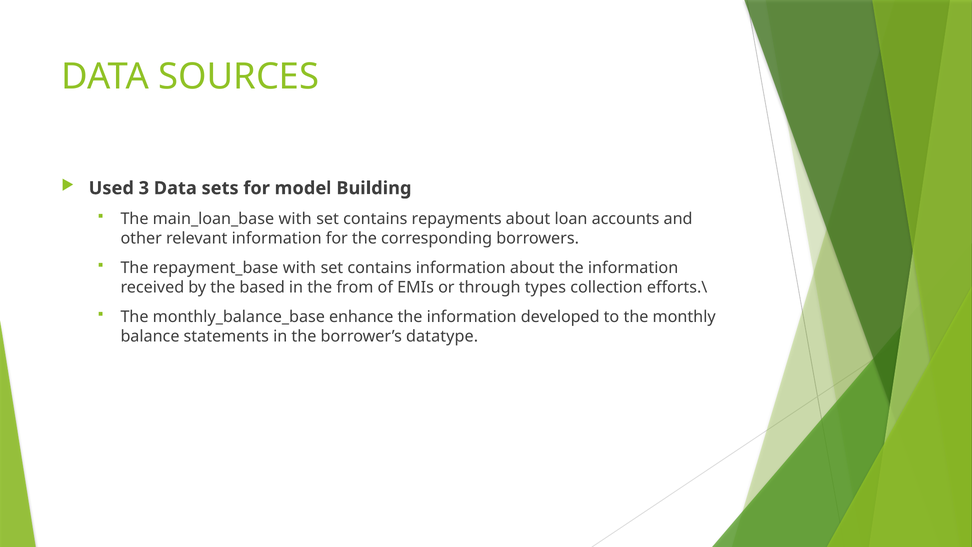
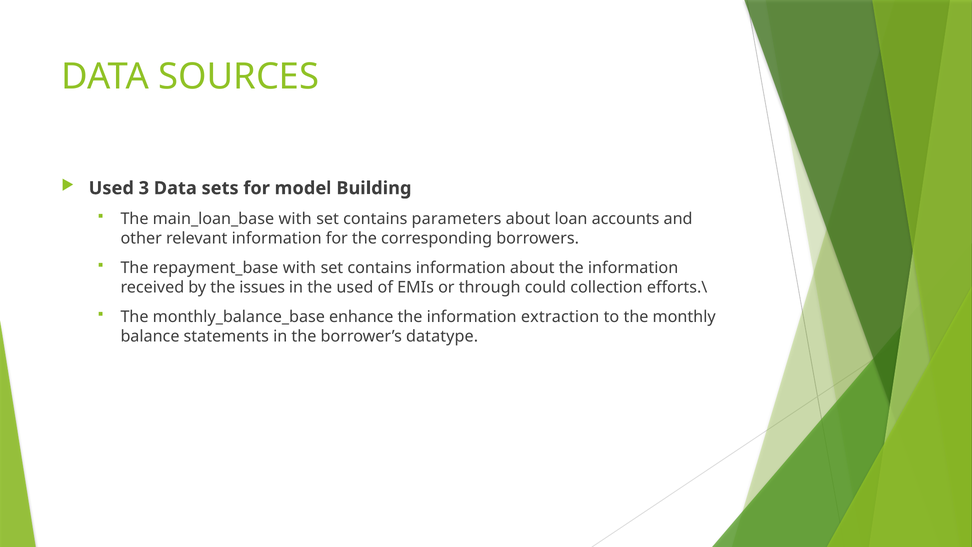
repayments: repayments -> parameters
based: based -> issues
the from: from -> used
types: types -> could
developed: developed -> extraction
